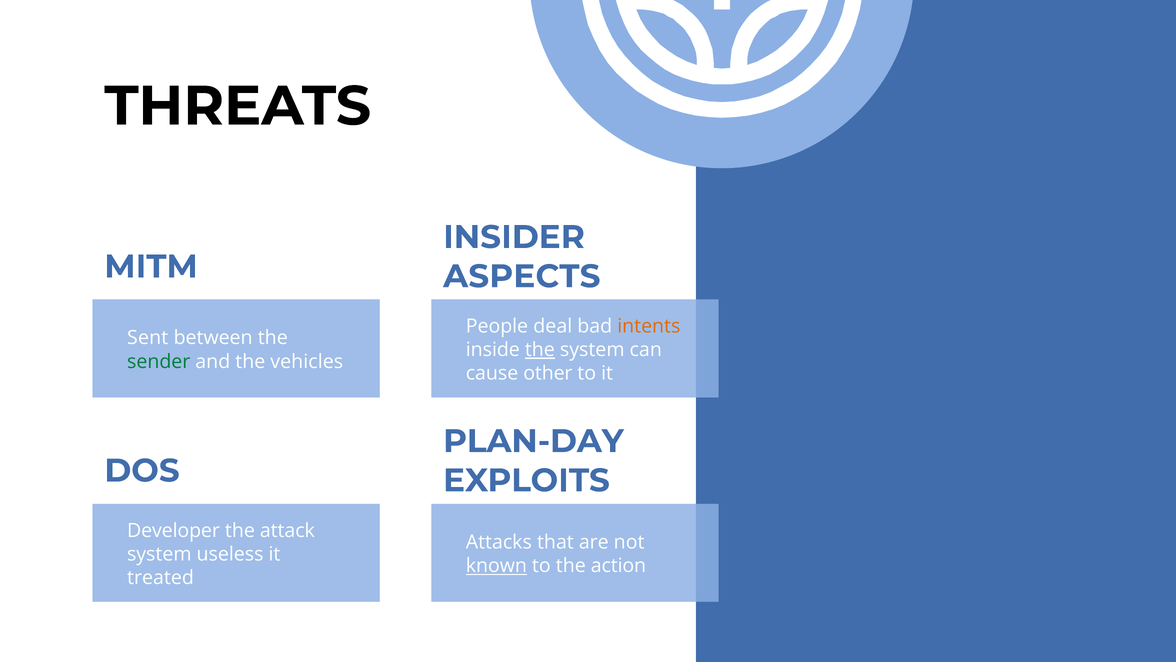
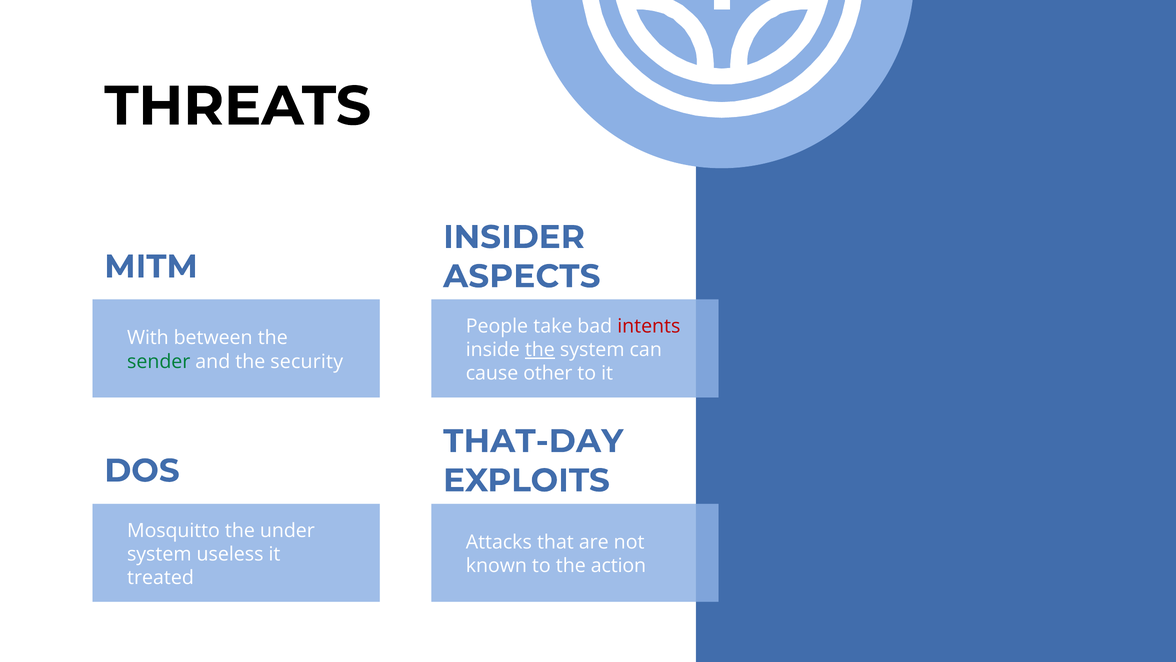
deal: deal -> take
intents colour: orange -> red
Sent: Sent -> With
vehicles: vehicles -> security
PLAN-DAY: PLAN-DAY -> THAT-DAY
Developer: Developer -> Mosquitto
attack: attack -> under
known underline: present -> none
